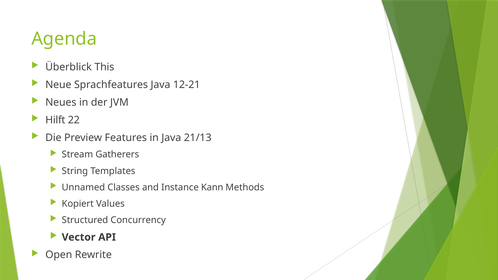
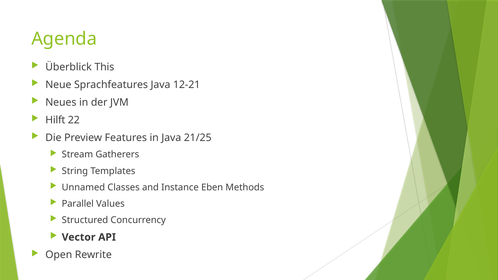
21/13: 21/13 -> 21/25
Kann: Kann -> Eben
Kopiert: Kopiert -> Parallel
